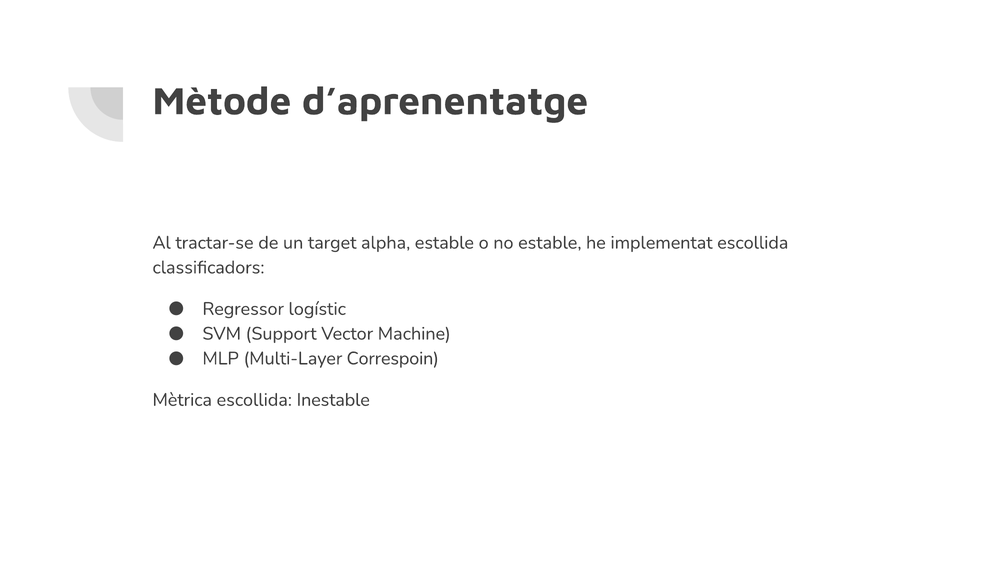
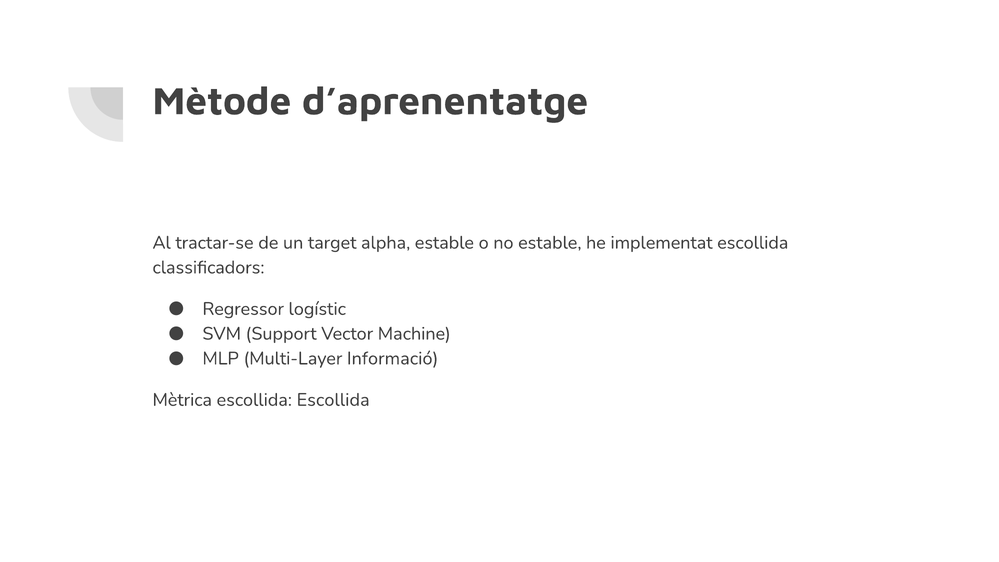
Correspoin: Correspoin -> Informació
escollida Inestable: Inestable -> Escollida
